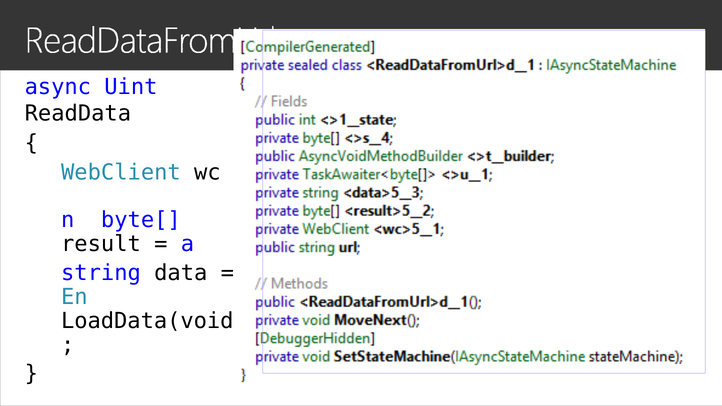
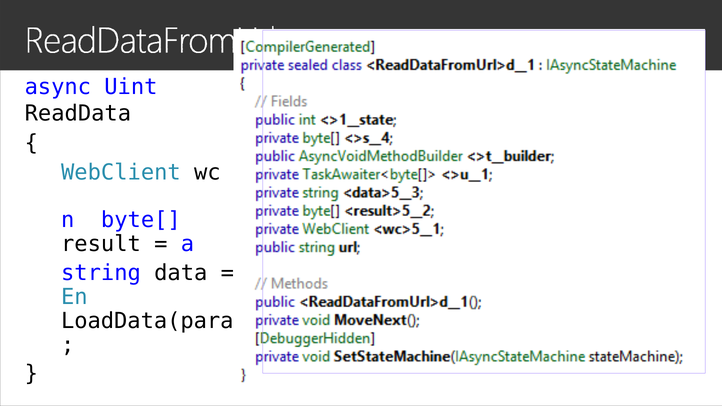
LoadData(void: LoadData(void -> LoadData(para
